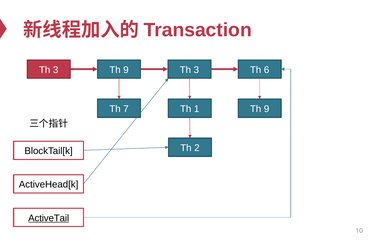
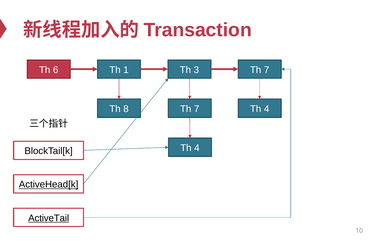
3 at (56, 70): 3 -> 6
9 at (126, 70): 9 -> 1
3 Th 6: 6 -> 7
7: 7 -> 8
1 at (197, 109): 1 -> 7
9 at (267, 109): 9 -> 4
2 at (197, 147): 2 -> 4
ActiveHead[k underline: none -> present
